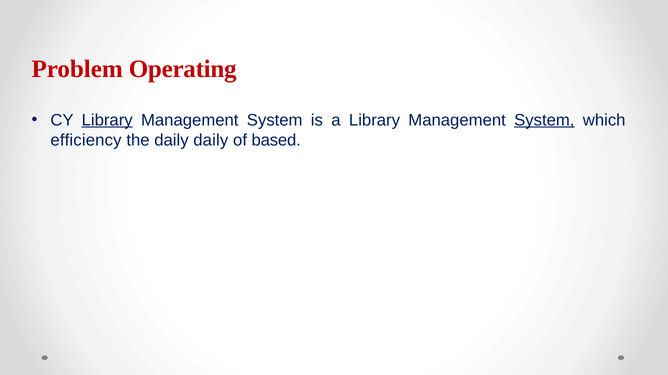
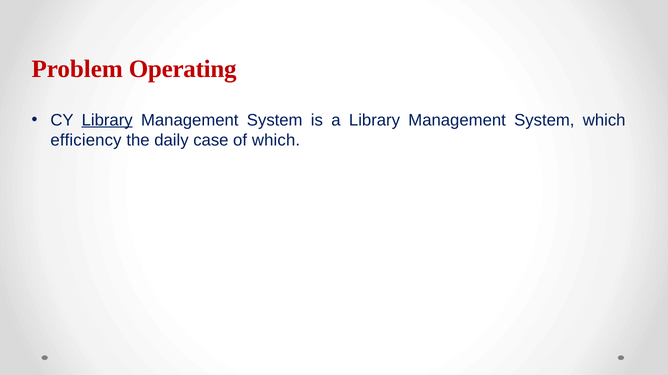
System at (544, 120) underline: present -> none
daily daily: daily -> case
of based: based -> which
